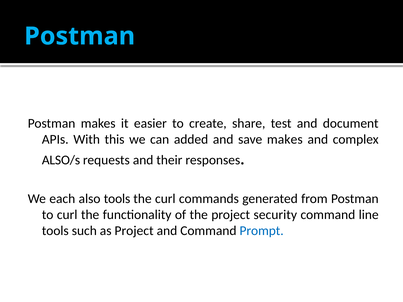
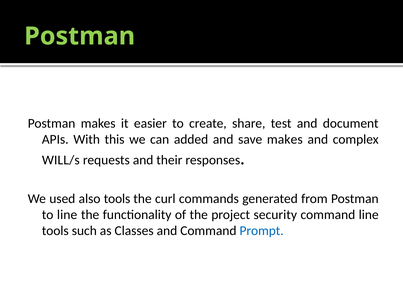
Postman at (80, 36) colour: light blue -> light green
ALSO/s: ALSO/s -> WILL/s
each: each -> used
to curl: curl -> line
as Project: Project -> Classes
